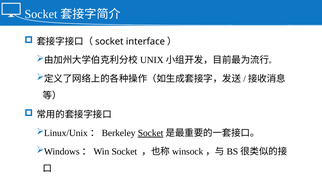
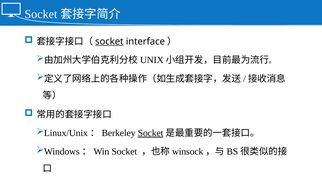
socket at (109, 42) underline: none -> present
